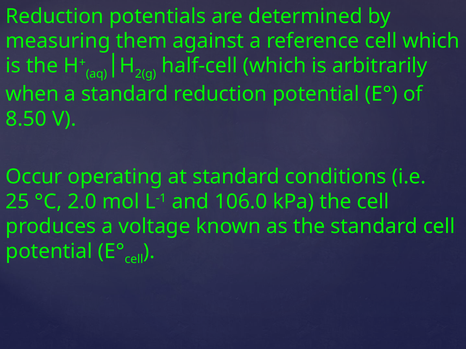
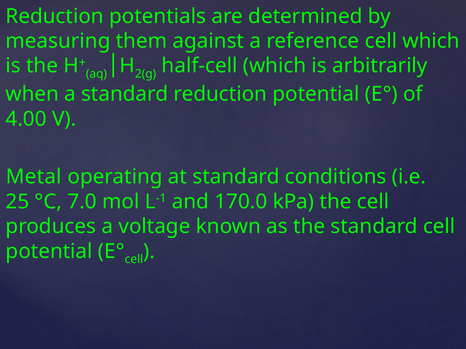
8.50: 8.50 -> 4.00
Occur: Occur -> Metal
2.0: 2.0 -> 7.0
106.0: 106.0 -> 170.0
